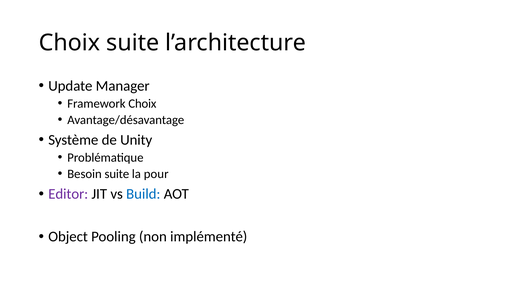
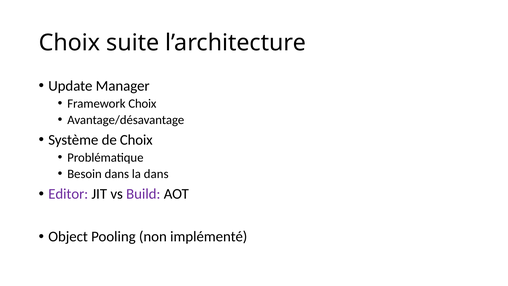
de Unity: Unity -> Choix
Besoin suite: suite -> dans
la pour: pour -> dans
Build colour: blue -> purple
